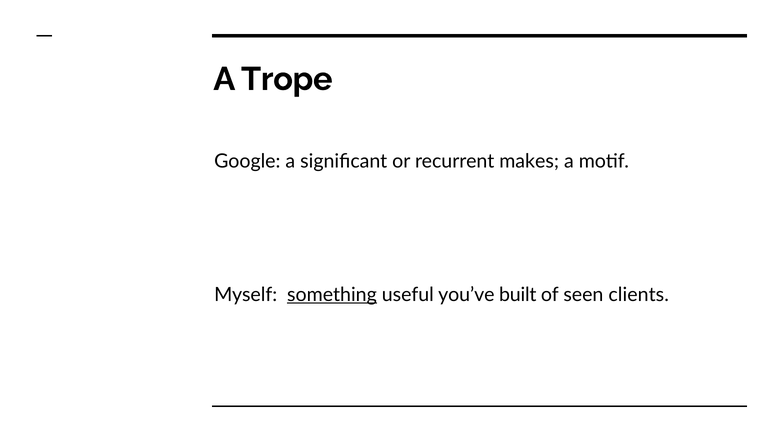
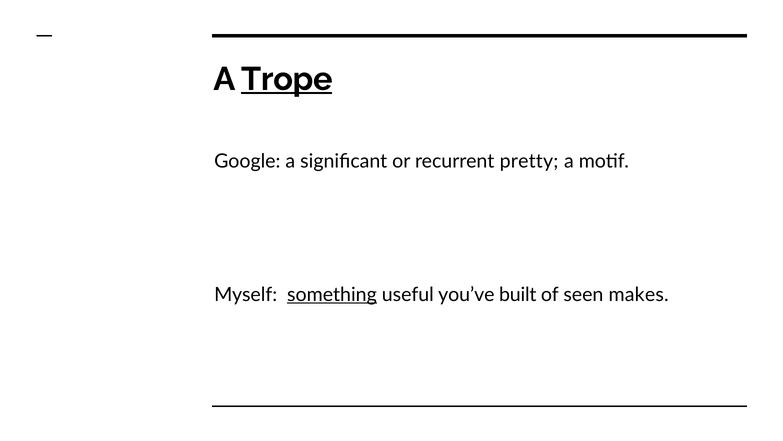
Trope underline: none -> present
makes: makes -> pretty
clients: clients -> makes
